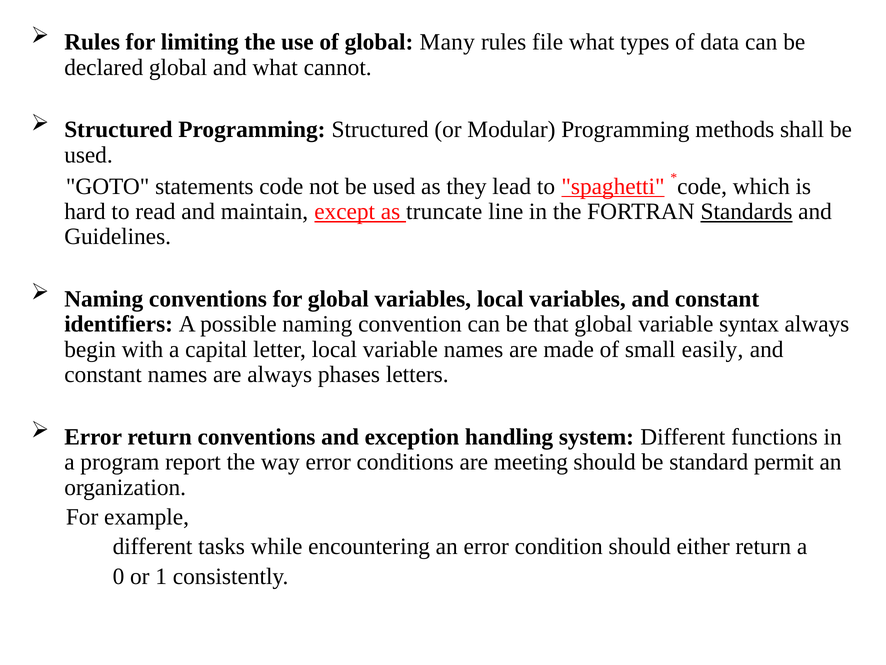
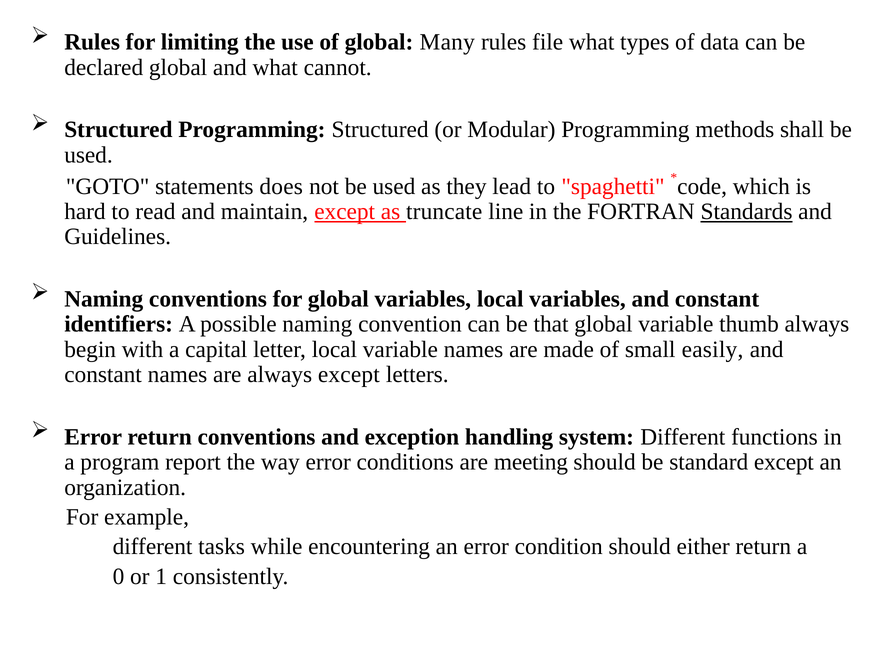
statements code: code -> does
spaghetti underline: present -> none
syntax: syntax -> thumb
always phases: phases -> except
standard permit: permit -> except
